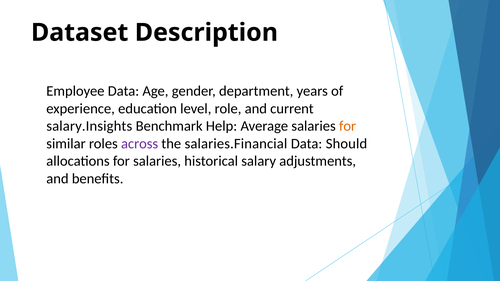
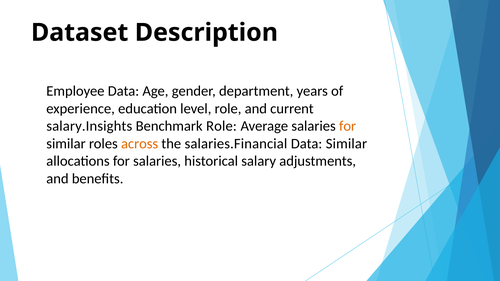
Benchmark Help: Help -> Role
across colour: purple -> orange
Data Should: Should -> Similar
